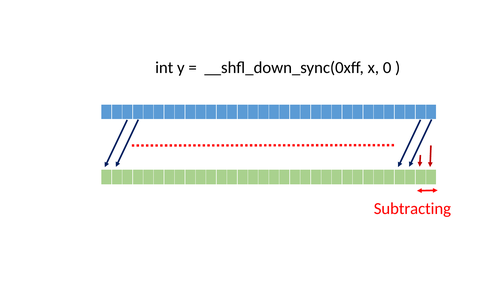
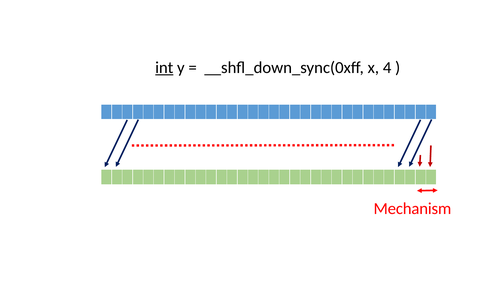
int underline: none -> present
0: 0 -> 4
Subtracting: Subtracting -> Mechanism
